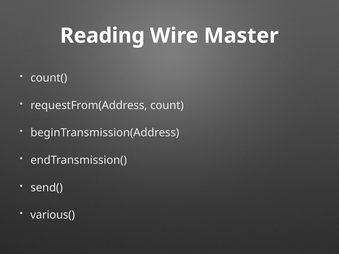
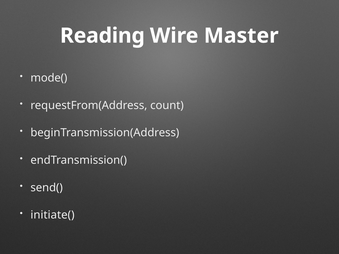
count(: count( -> mode(
various(: various( -> initiate(
